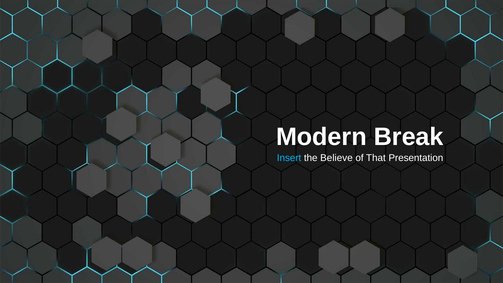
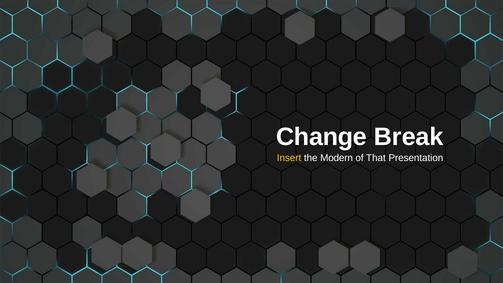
Modern: Modern -> Change
Insert colour: light blue -> yellow
Believe: Believe -> Modern
